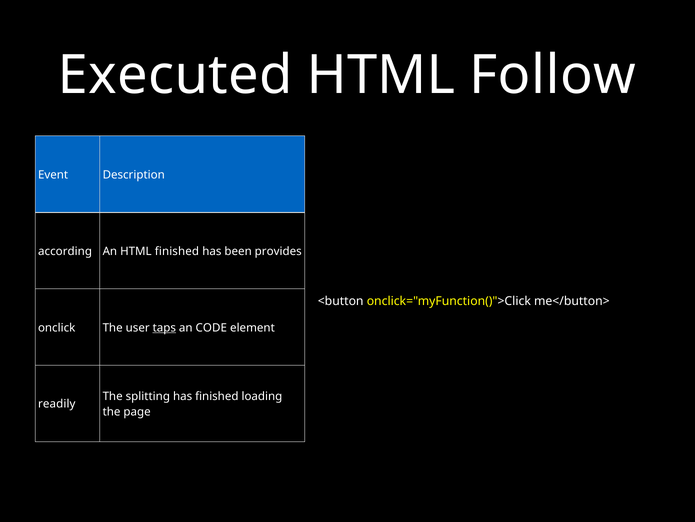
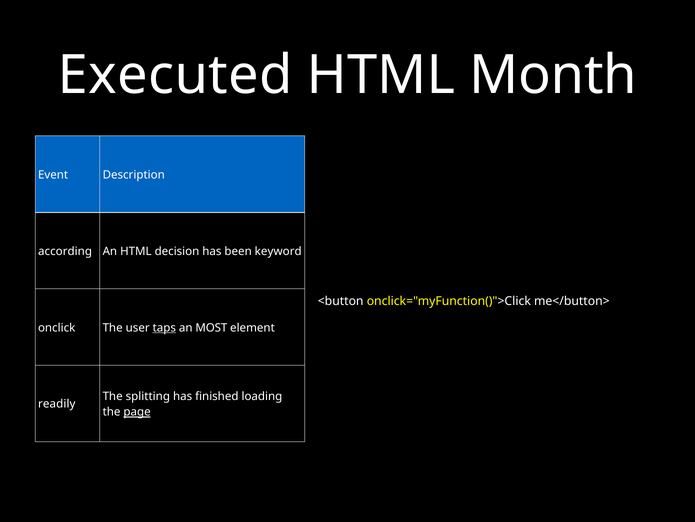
Follow: Follow -> Month
HTML finished: finished -> decision
provides: provides -> keyword
CODE: CODE -> MOST
page underline: none -> present
